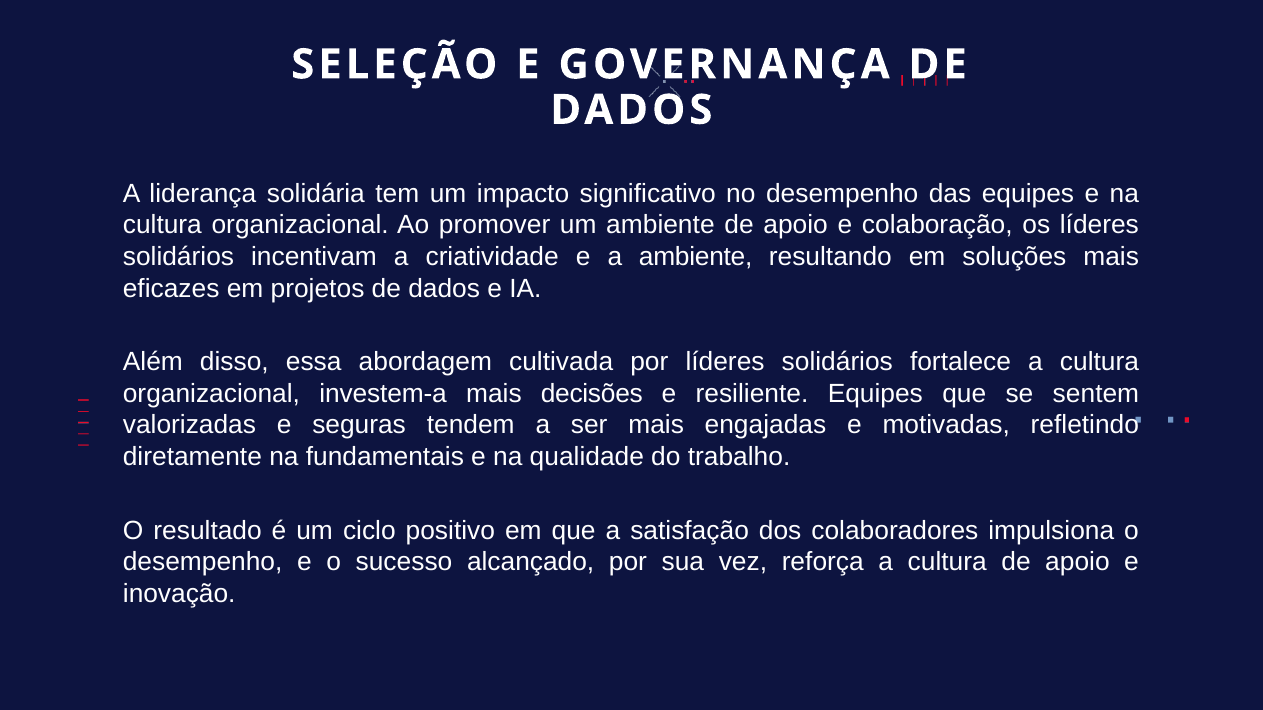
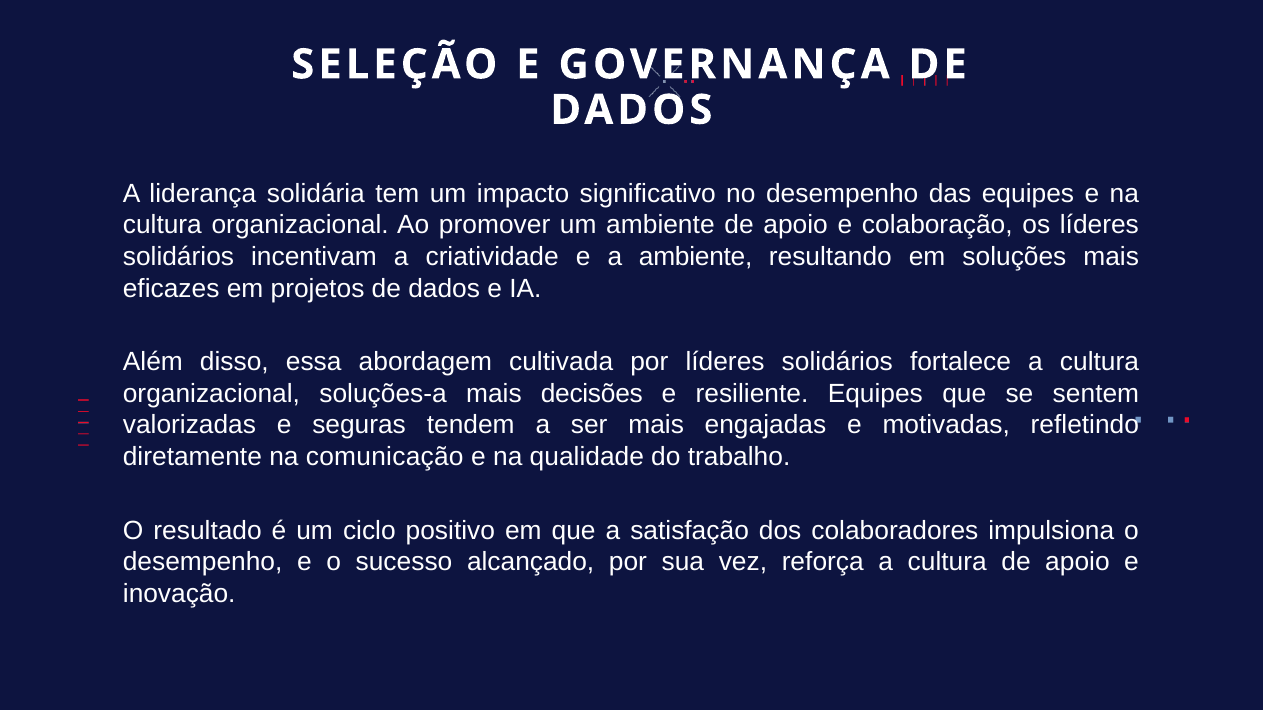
investem-a: investem-a -> soluções-a
fundamentais: fundamentais -> comunicação
